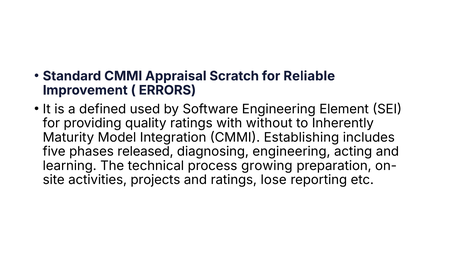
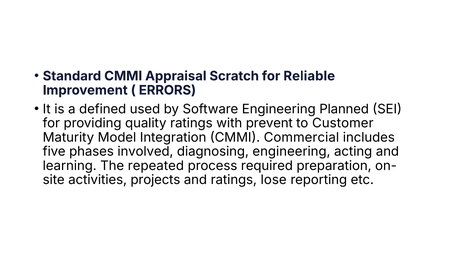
Element: Element -> Planned
without: without -> prevent
Inherently: Inherently -> Customer
Establishing: Establishing -> Commercial
released: released -> involved
technical: technical -> repeated
growing: growing -> required
